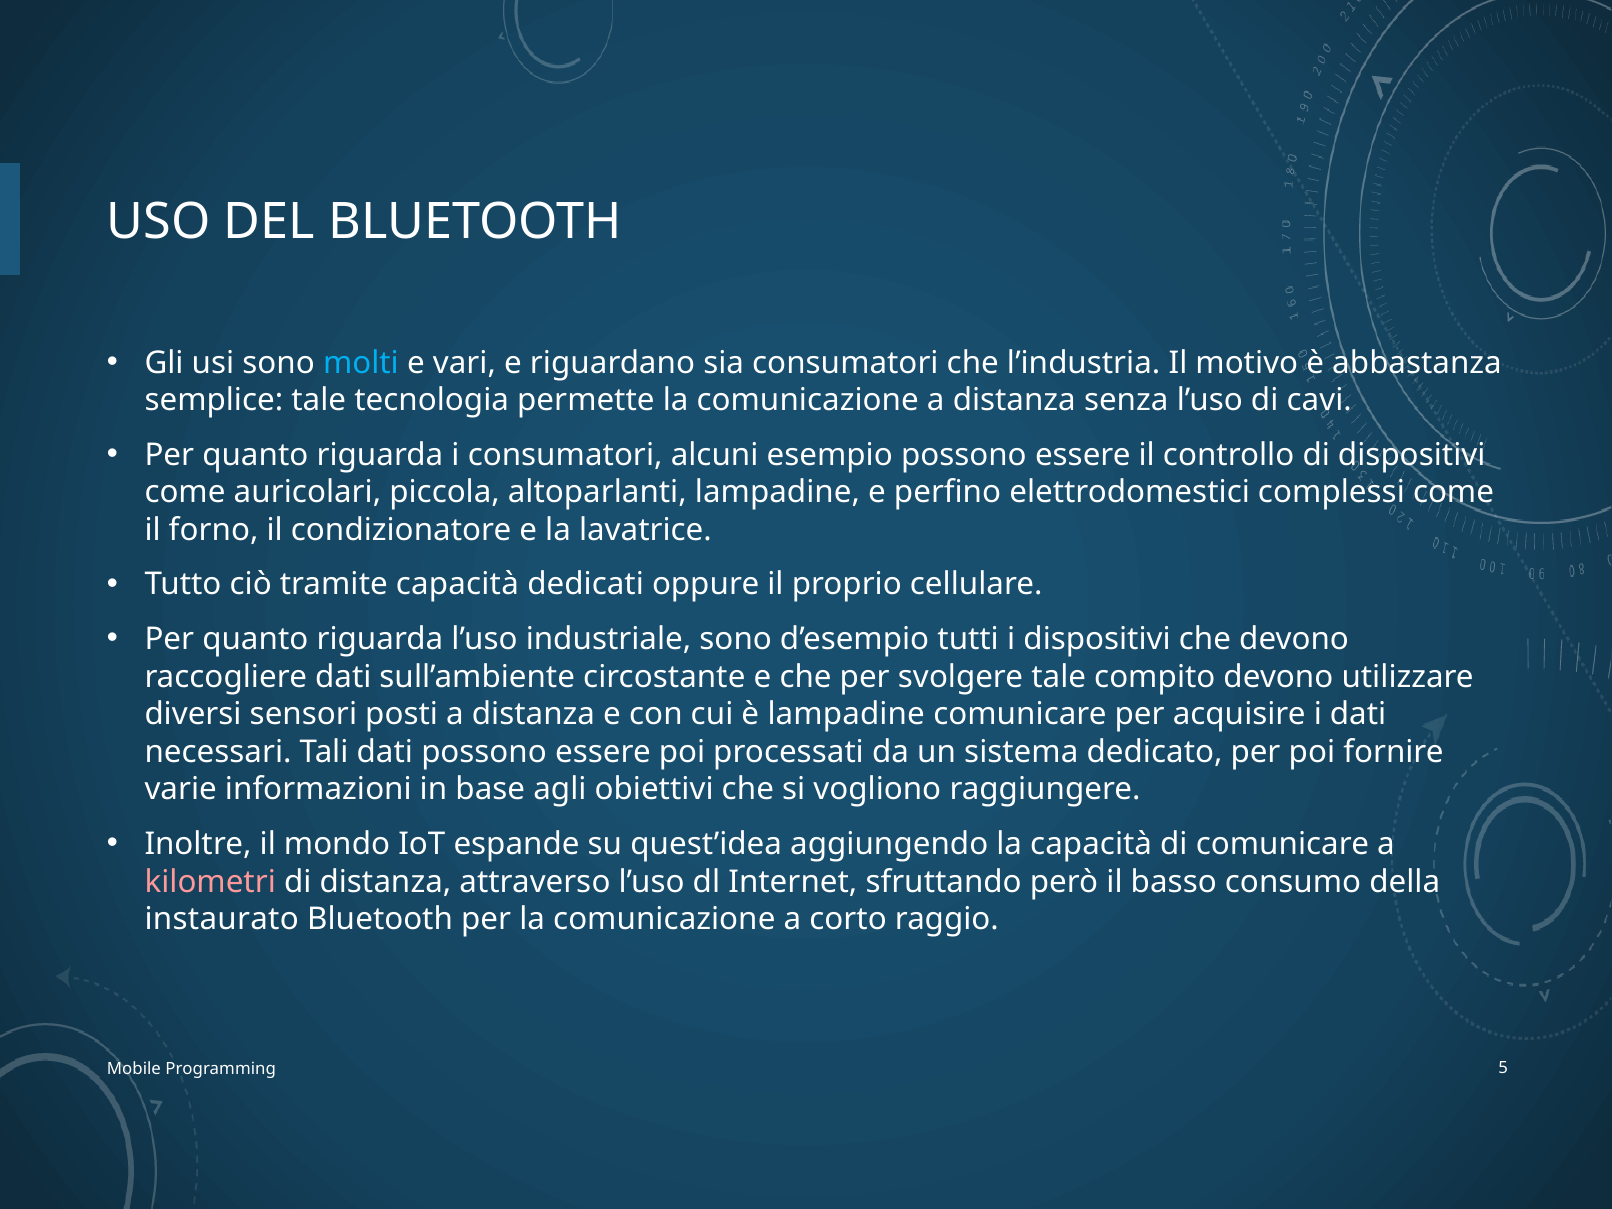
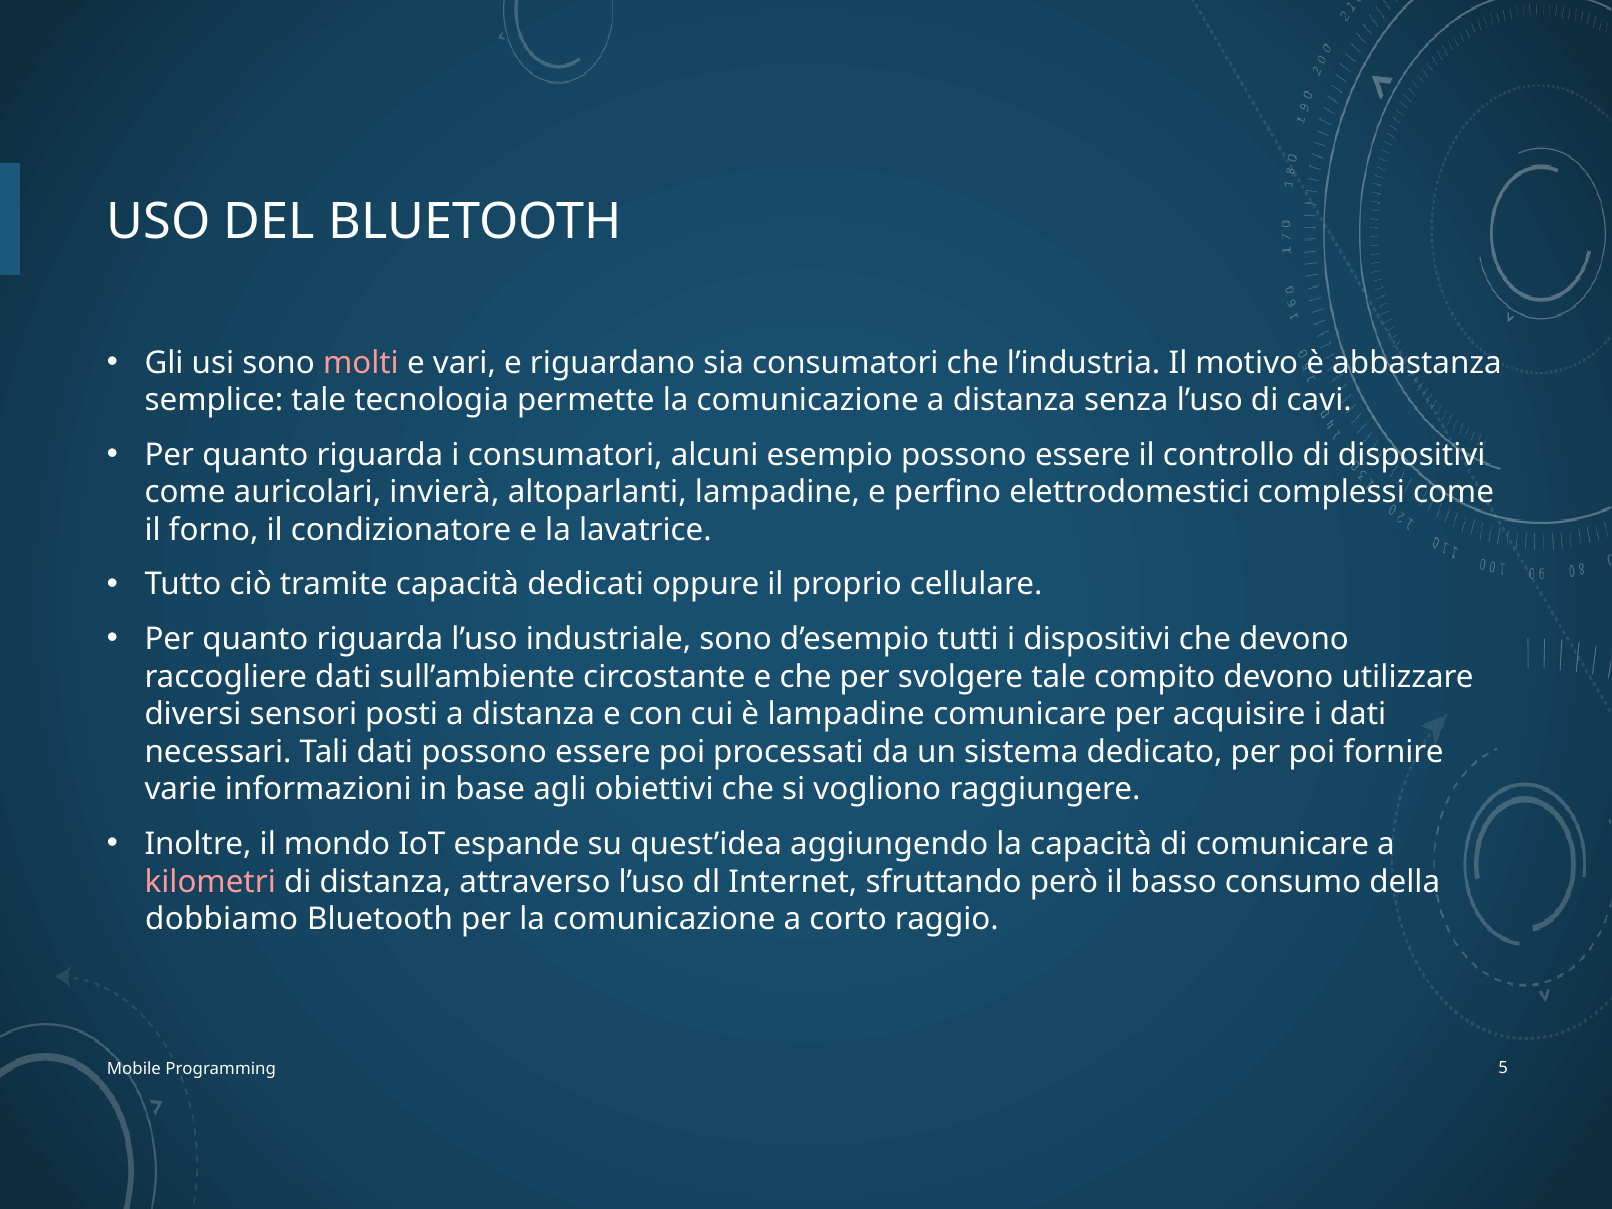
molti colour: light blue -> pink
piccola: piccola -> invierà
instaurato: instaurato -> dobbiamo
